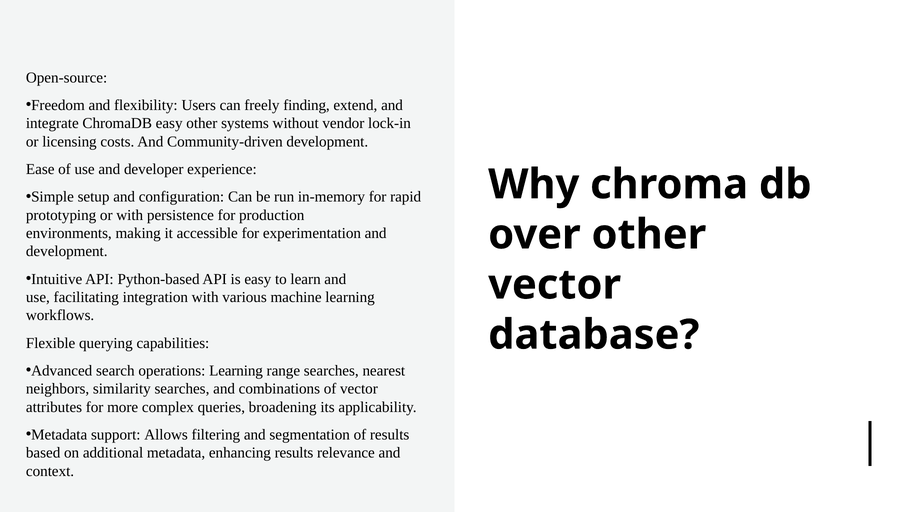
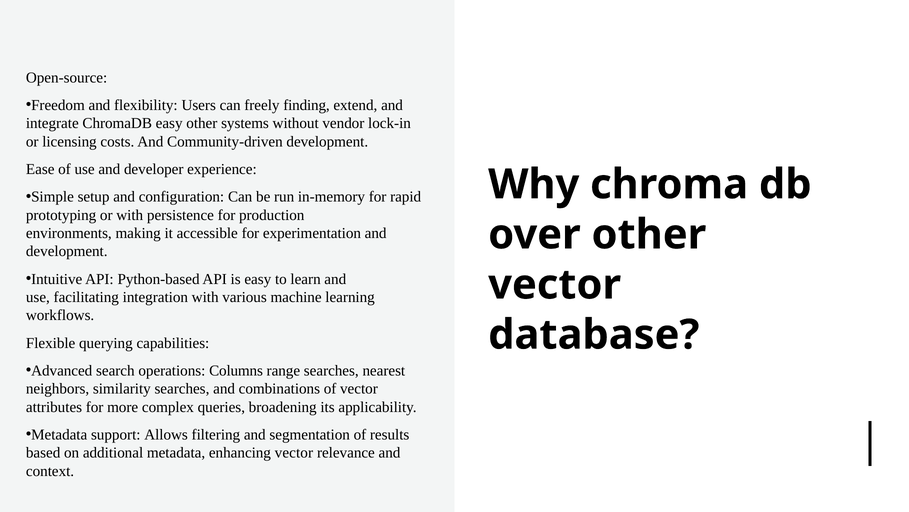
operations Learning: Learning -> Columns
enhancing results: results -> vector
